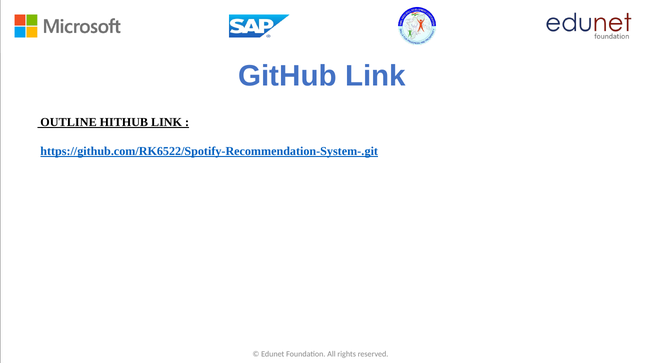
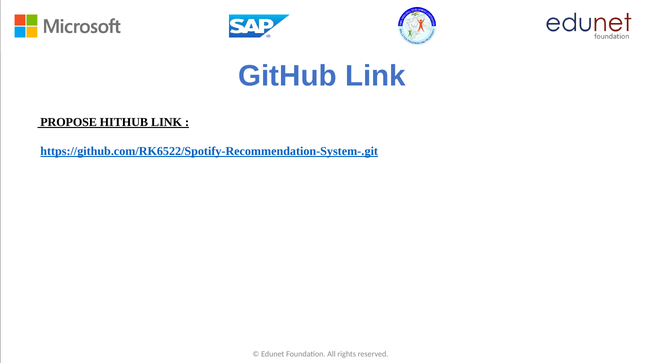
OUTLINE: OUTLINE -> PROPOSE
